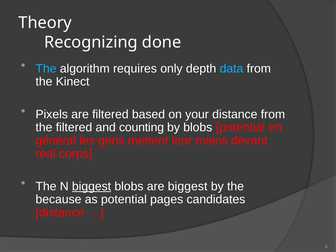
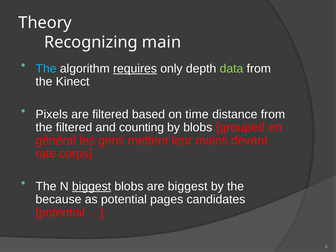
done: done -> main
requires underline: none -> present
data colour: light blue -> light green
your: your -> time
blobs potential: potential -> grouped
real: real -> rate
distance at (60, 213): distance -> potential
